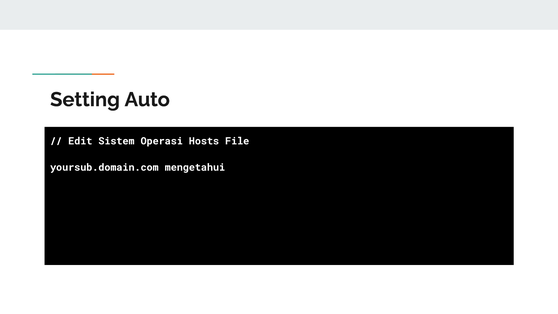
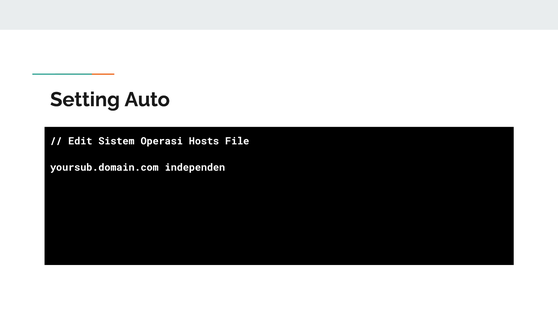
mengetahui: mengetahui -> independen
